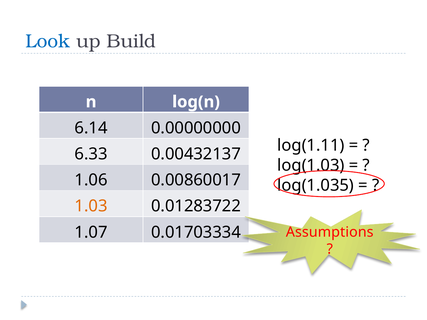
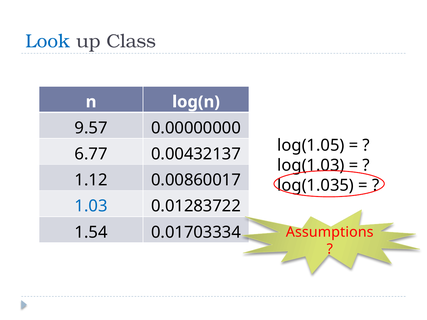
Build: Build -> Class
6.14: 6.14 -> 9.57
log(1.11: log(1.11 -> log(1.05
6.33: 6.33 -> 6.77
1.06: 1.06 -> 1.12
1.03 colour: orange -> blue
1.07: 1.07 -> 1.54
